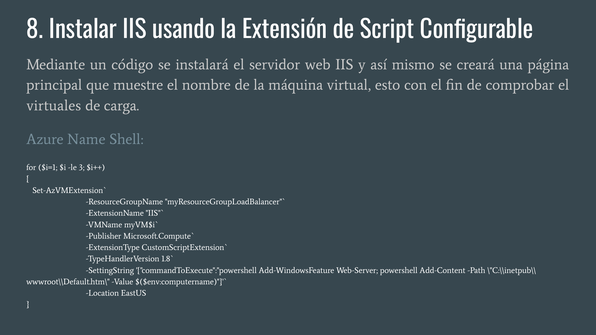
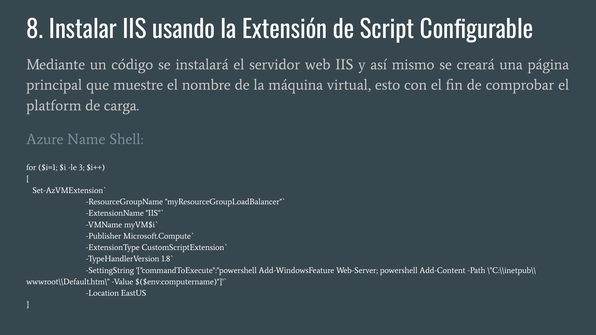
virtuales: virtuales -> platform
